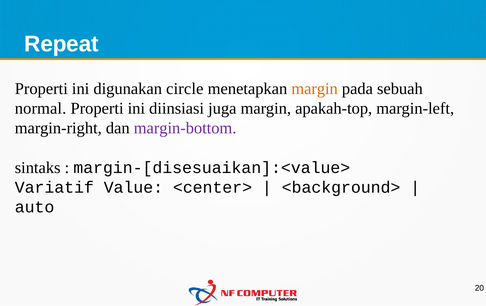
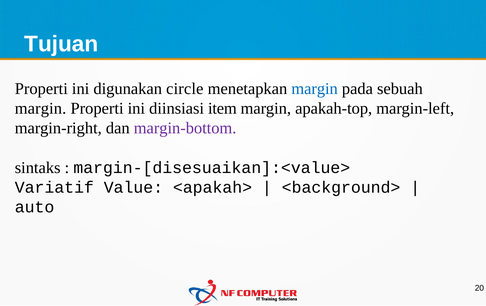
Repeat: Repeat -> Tujuan
margin at (315, 89) colour: orange -> blue
normal at (41, 109): normal -> margin
juga: juga -> item
<center>: <center> -> <apakah>
